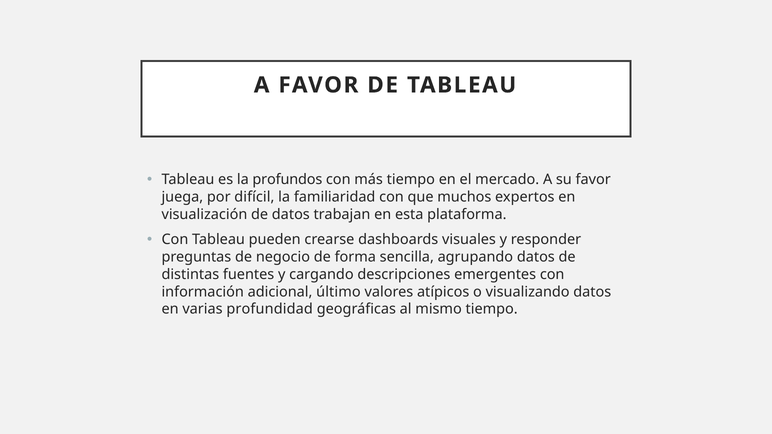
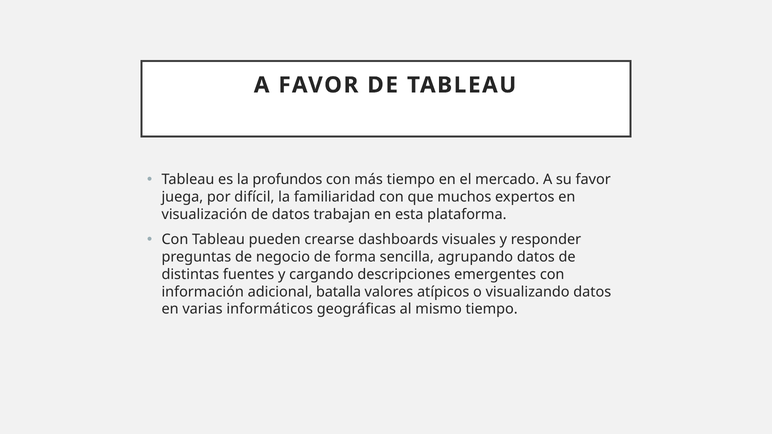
último: último -> batalla
profundidad: profundidad -> informáticos
